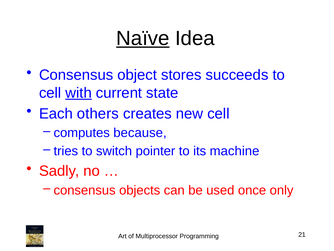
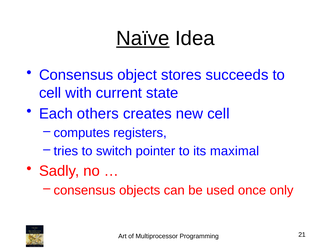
with underline: present -> none
because: because -> registers
machine: machine -> maximal
